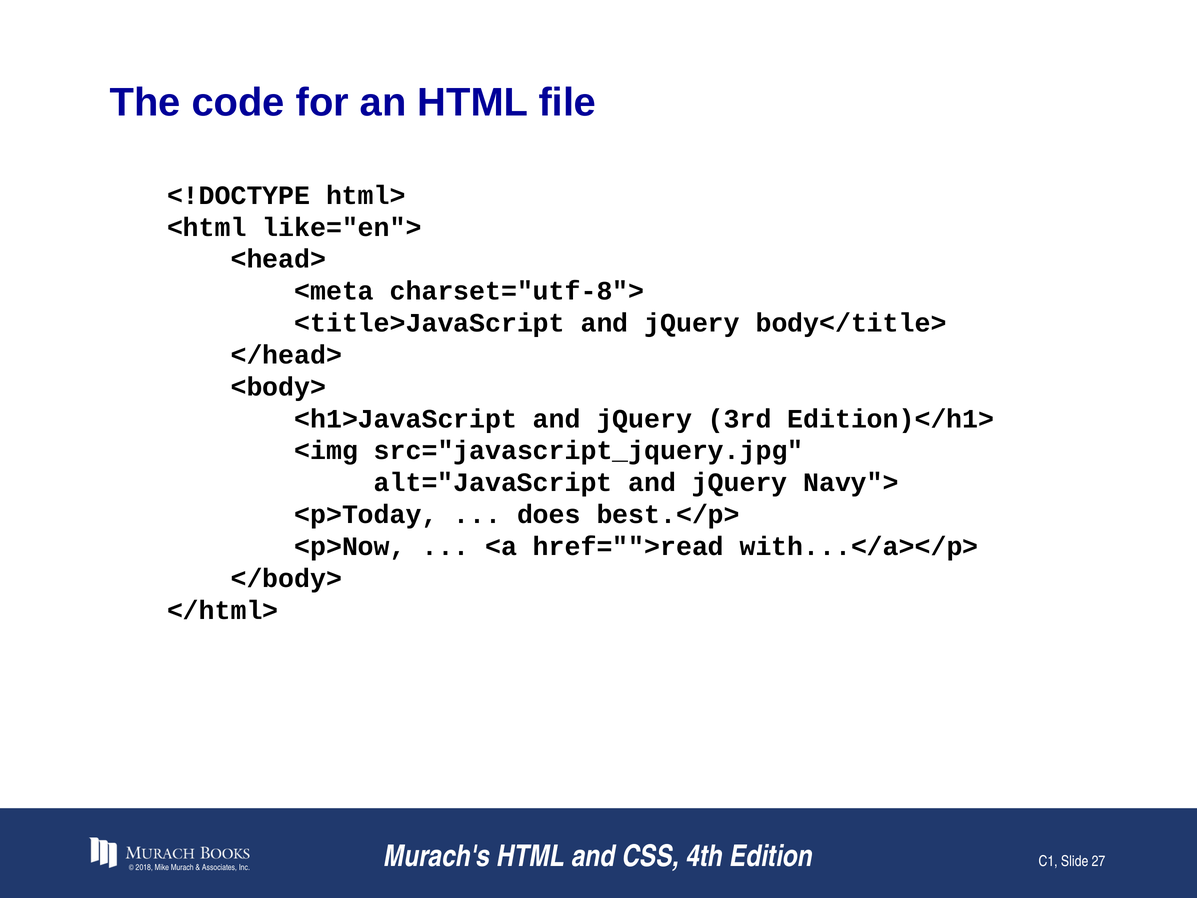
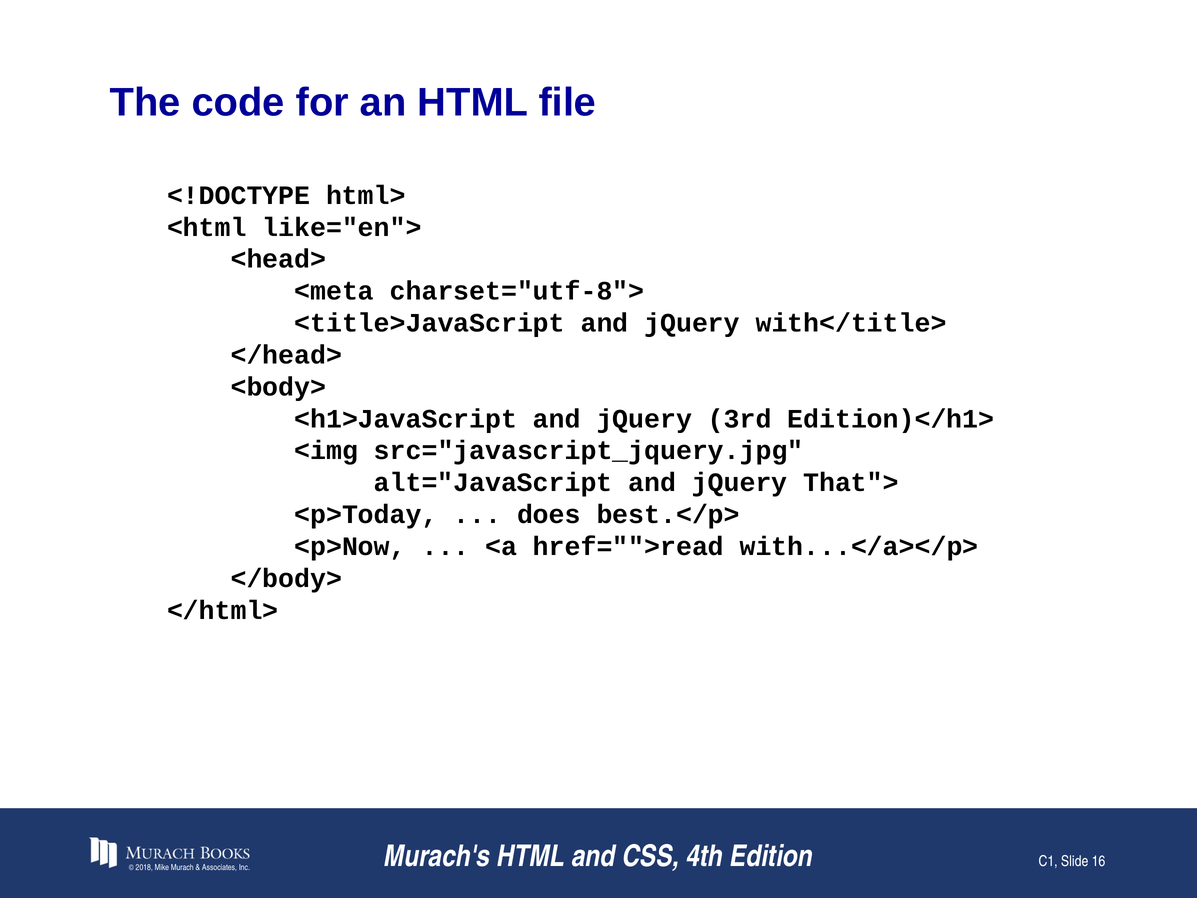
body</title>: body</title> -> with</title>
Navy">: Navy"> -> That">
27: 27 -> 16
